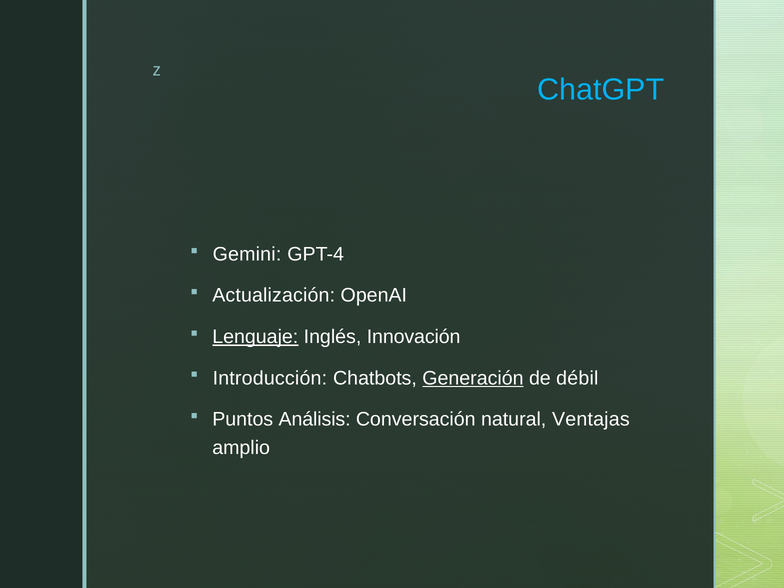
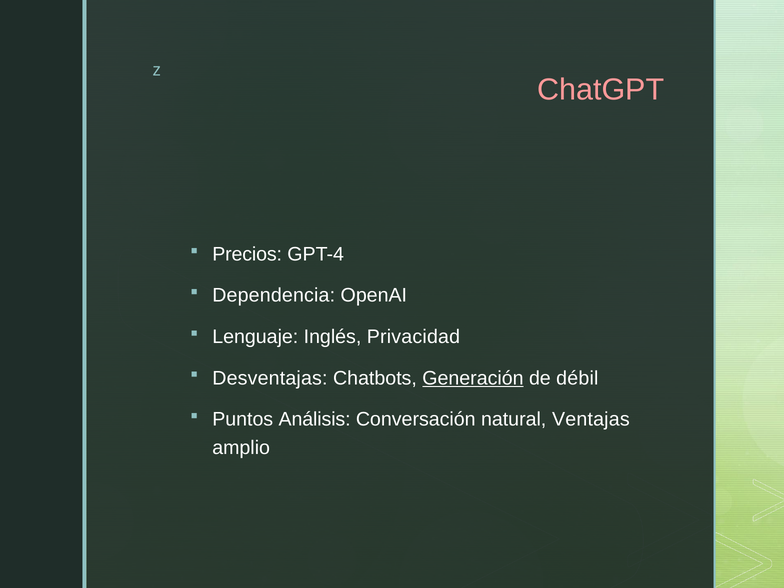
ChatGPT colour: light blue -> pink
Gemini: Gemini -> Precios
Actualización: Actualización -> Dependencia
Lenguaje underline: present -> none
Innovación: Innovación -> Privacidad
Introducción: Introducción -> Desventajas
